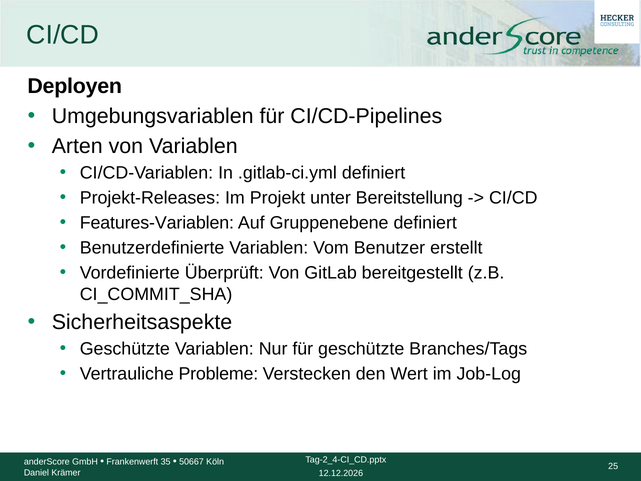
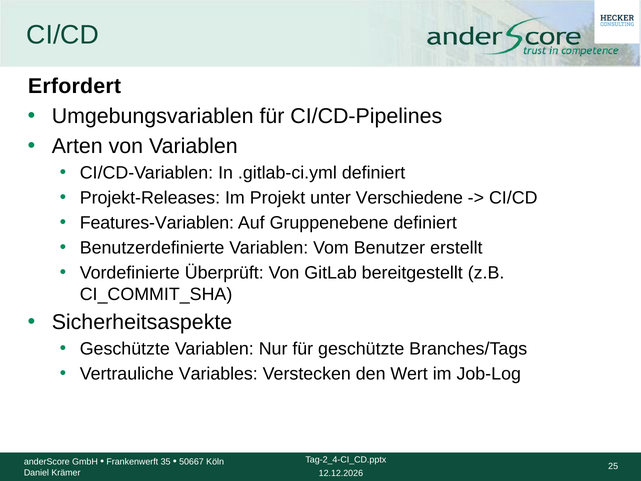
Deployen: Deployen -> Erfordert
Bereitstellung: Bereitstellung -> Verschiedene
Probleme: Probleme -> Variables
